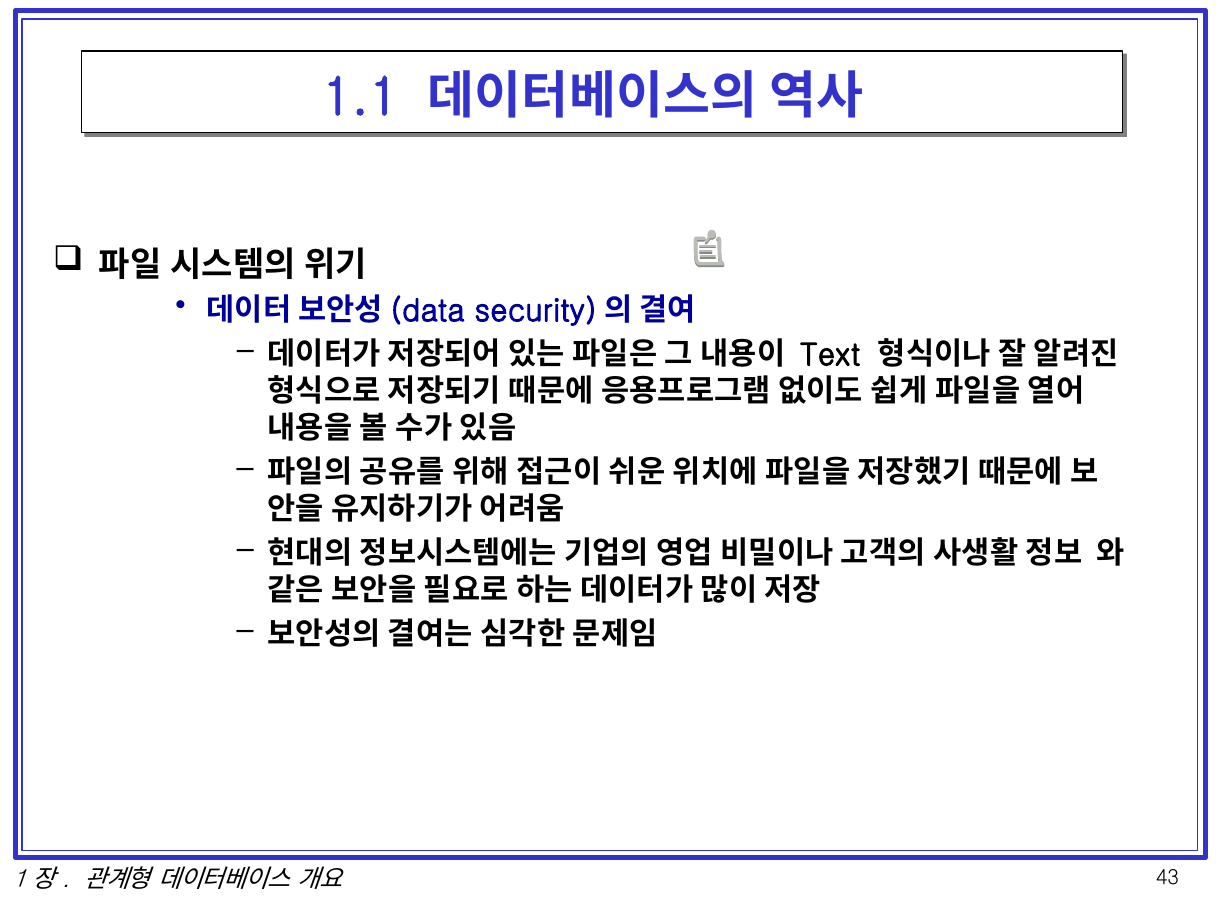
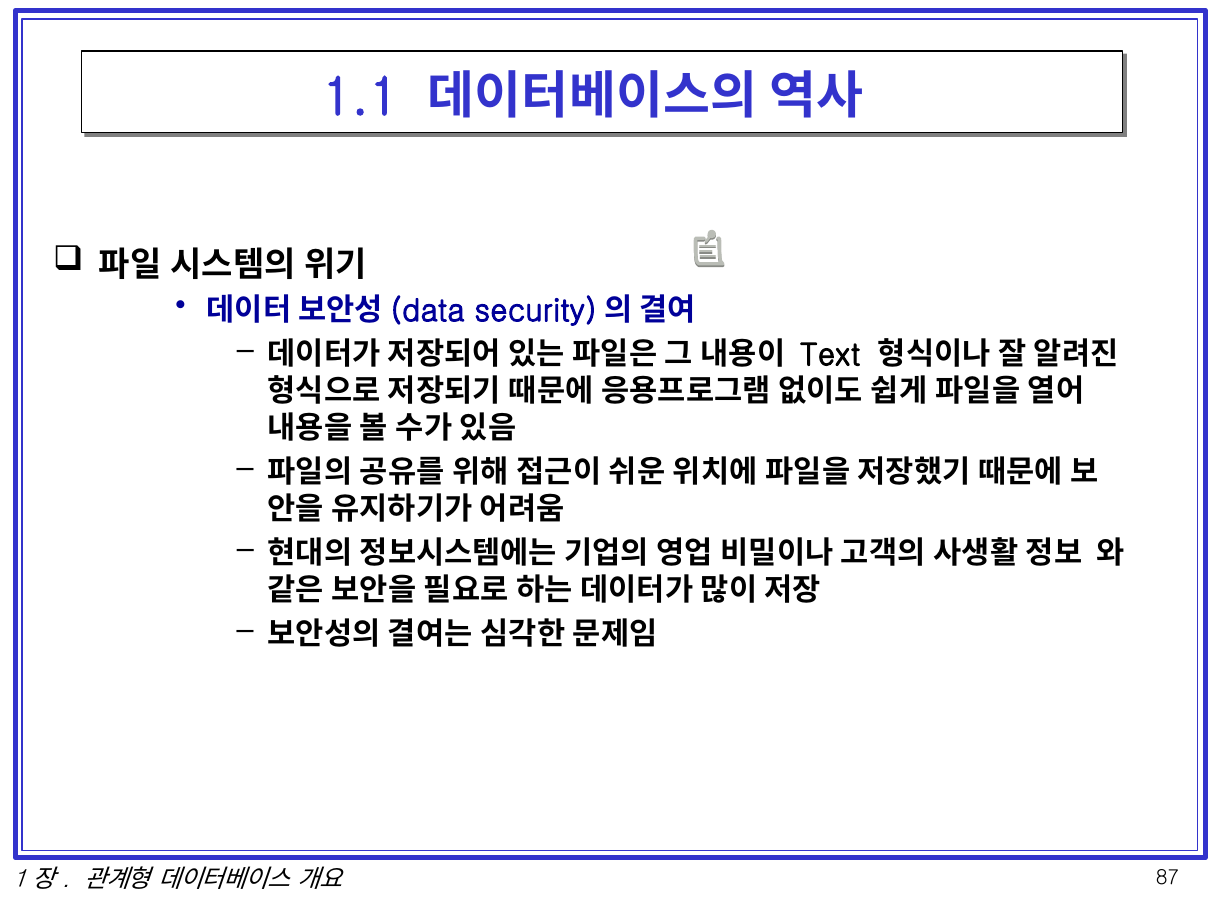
43: 43 -> 87
